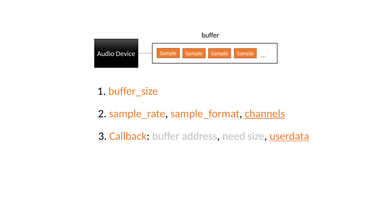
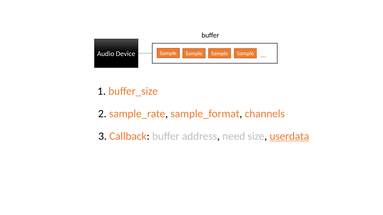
channels underline: present -> none
